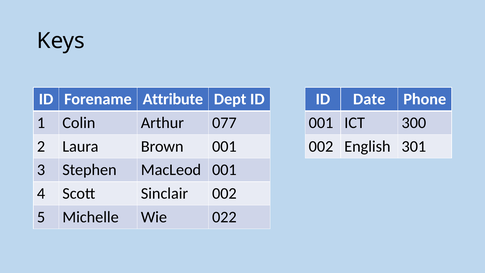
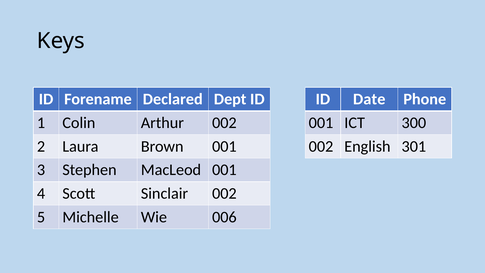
Attribute: Attribute -> Declared
Arthur 077: 077 -> 002
022: 022 -> 006
